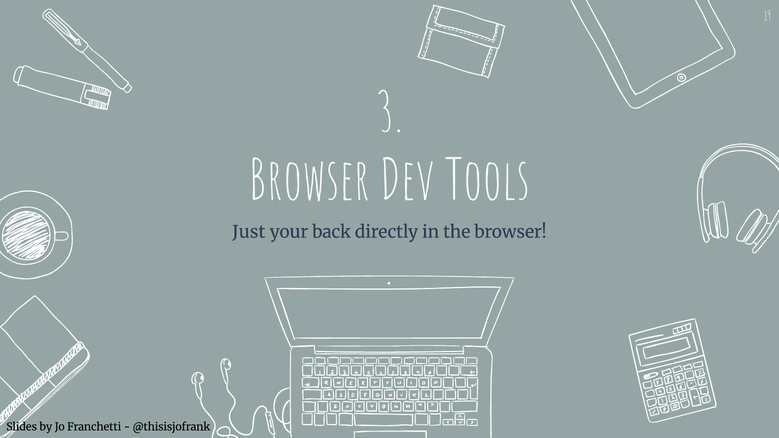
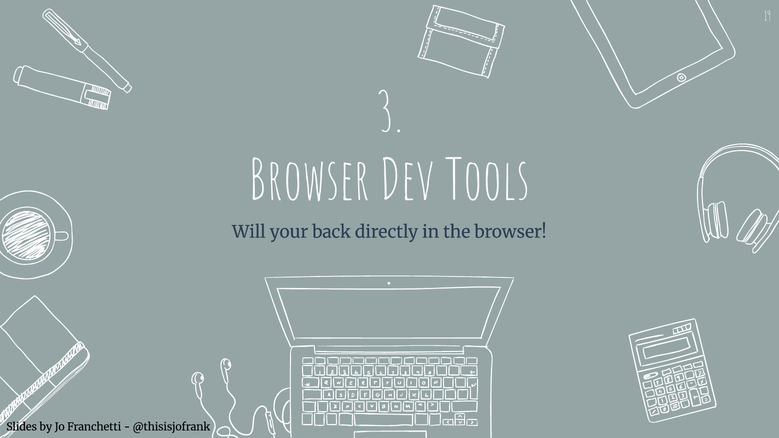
Just: Just -> Will
